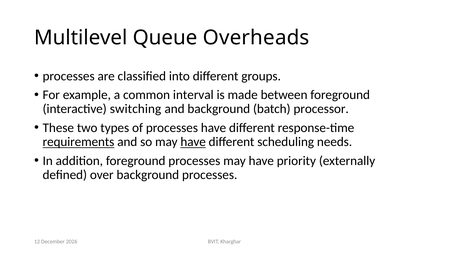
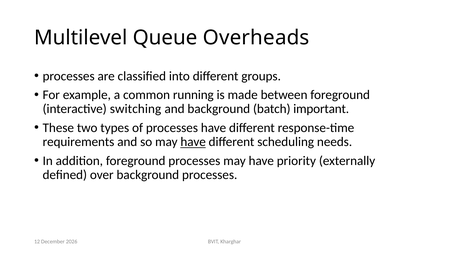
interval: interval -> running
processor: processor -> important
requirements underline: present -> none
